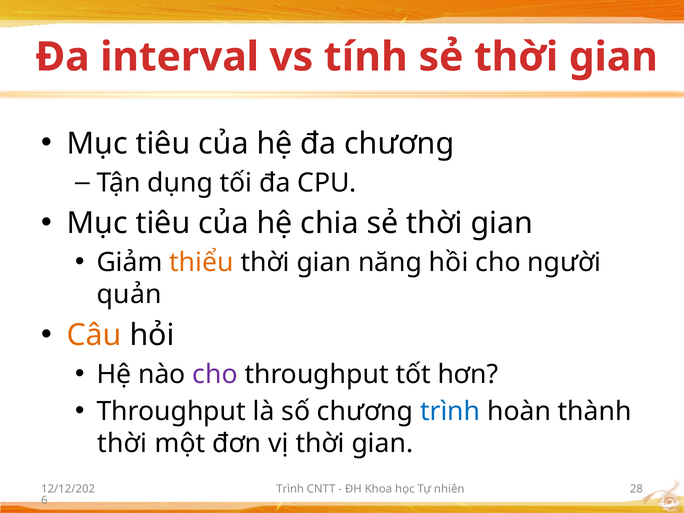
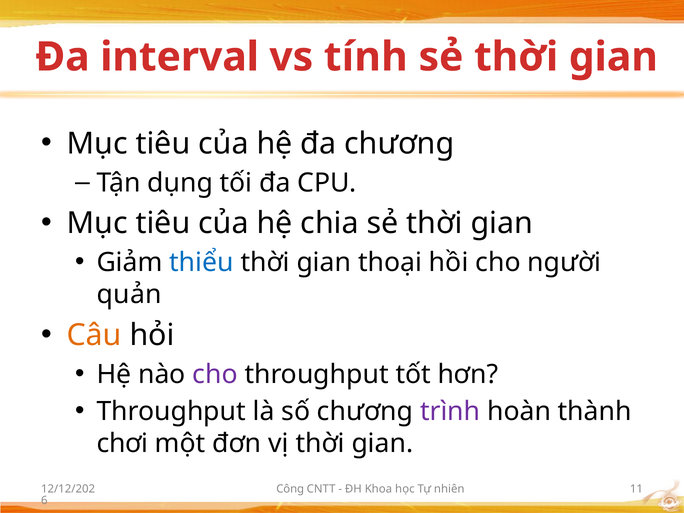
thiểu colour: orange -> blue
năng: năng -> thoại
trình at (450, 412) colour: blue -> purple
thời at (122, 444): thời -> chơi
Trình at (290, 489): Trình -> Công
28: 28 -> 11
